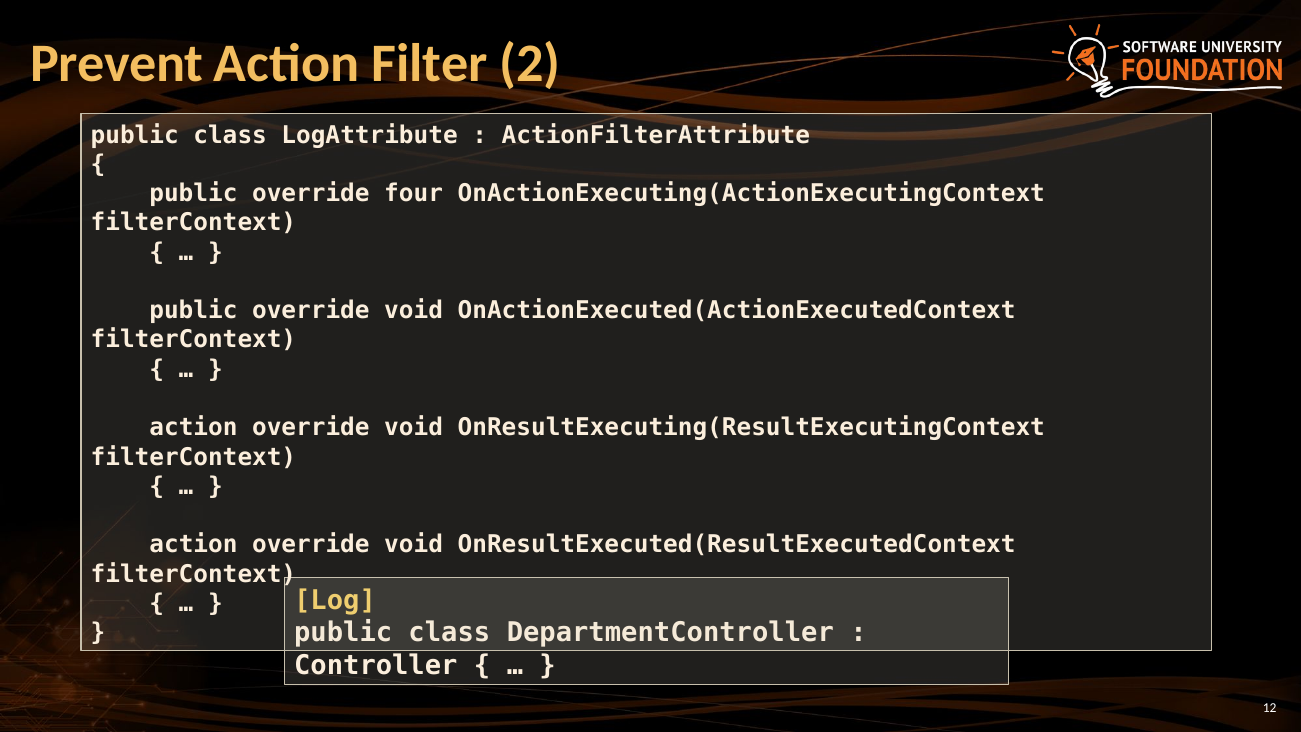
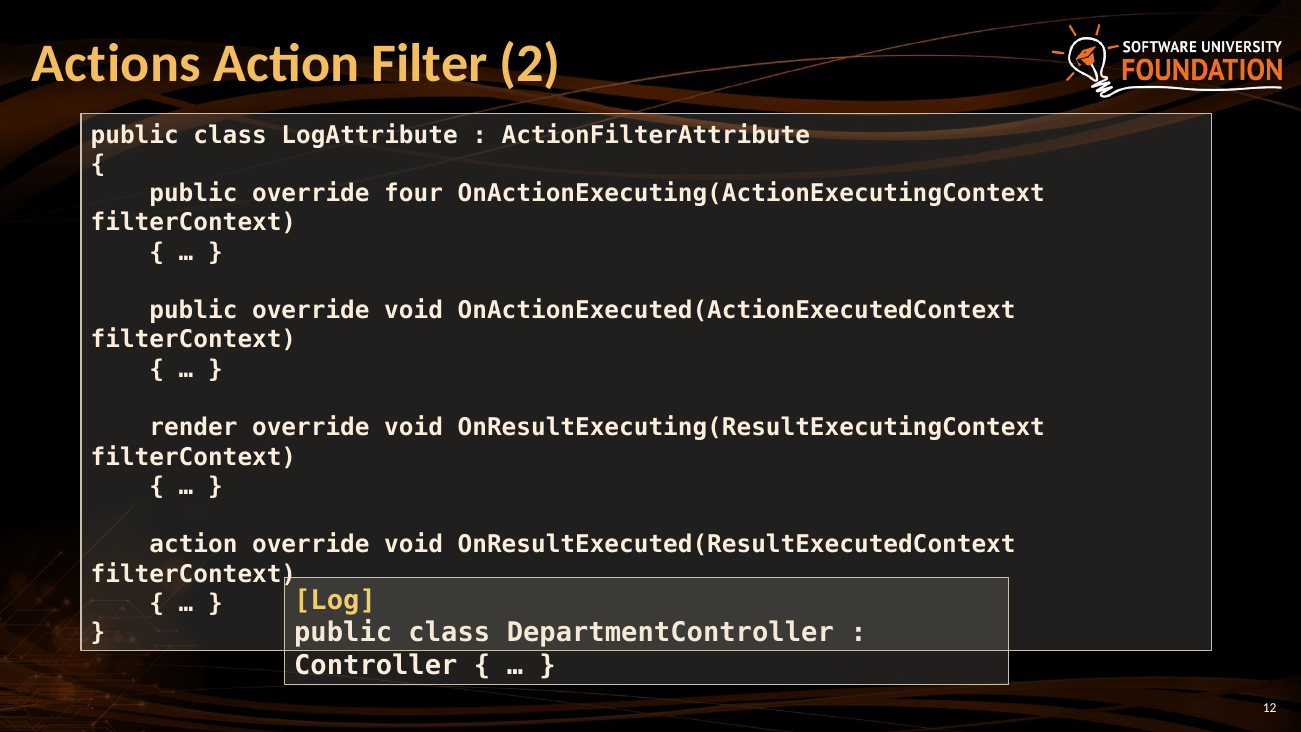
Prevent: Prevent -> Actions
action at (193, 428): action -> render
